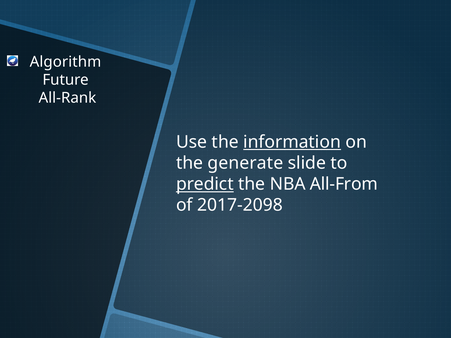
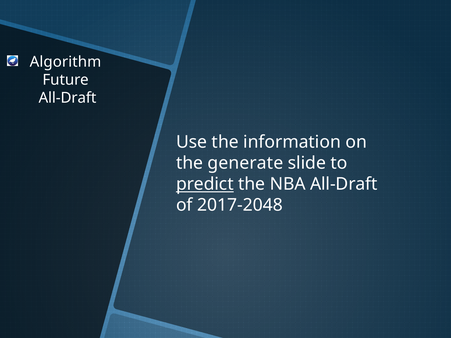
All-Rank at (67, 98): All-Rank -> All-Draft
information underline: present -> none
NBA All-From: All-From -> All-Draft
2017-2098: 2017-2098 -> 2017-2048
